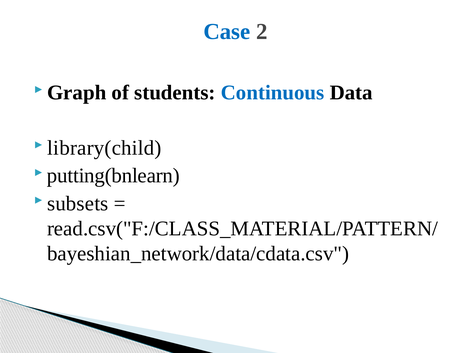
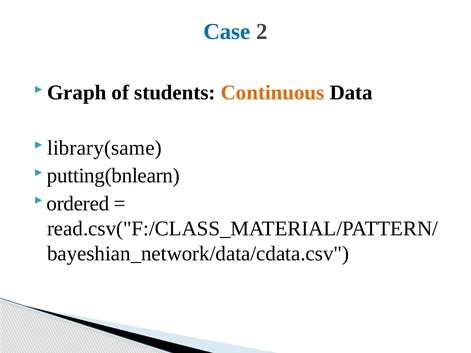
Continuous colour: blue -> orange
library(child: library(child -> library(same
subsets: subsets -> ordered
